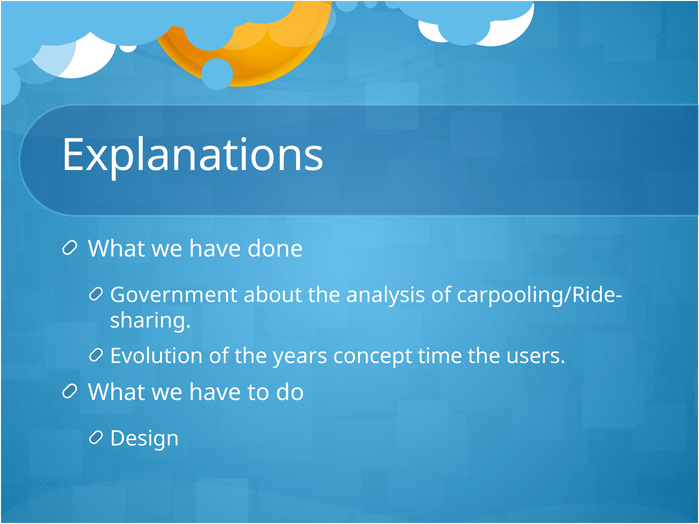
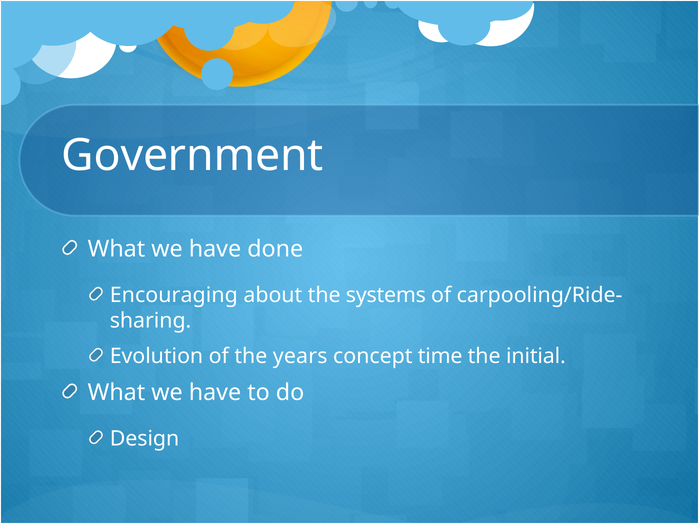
Explanations: Explanations -> Government
Government: Government -> Encouraging
analysis: analysis -> systems
users: users -> initial
